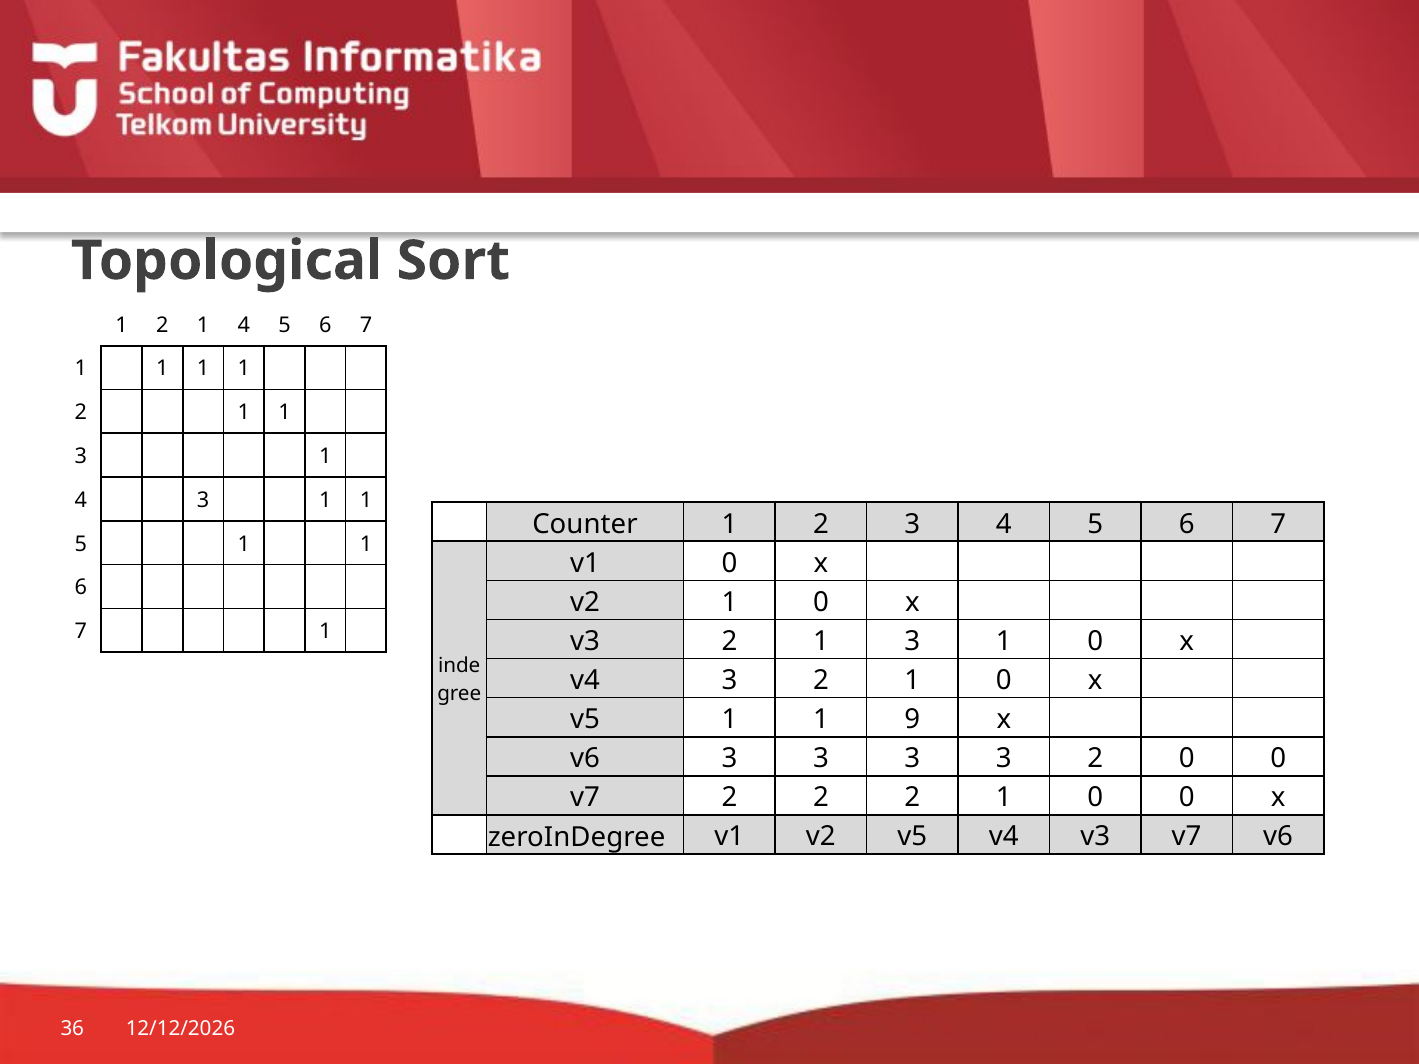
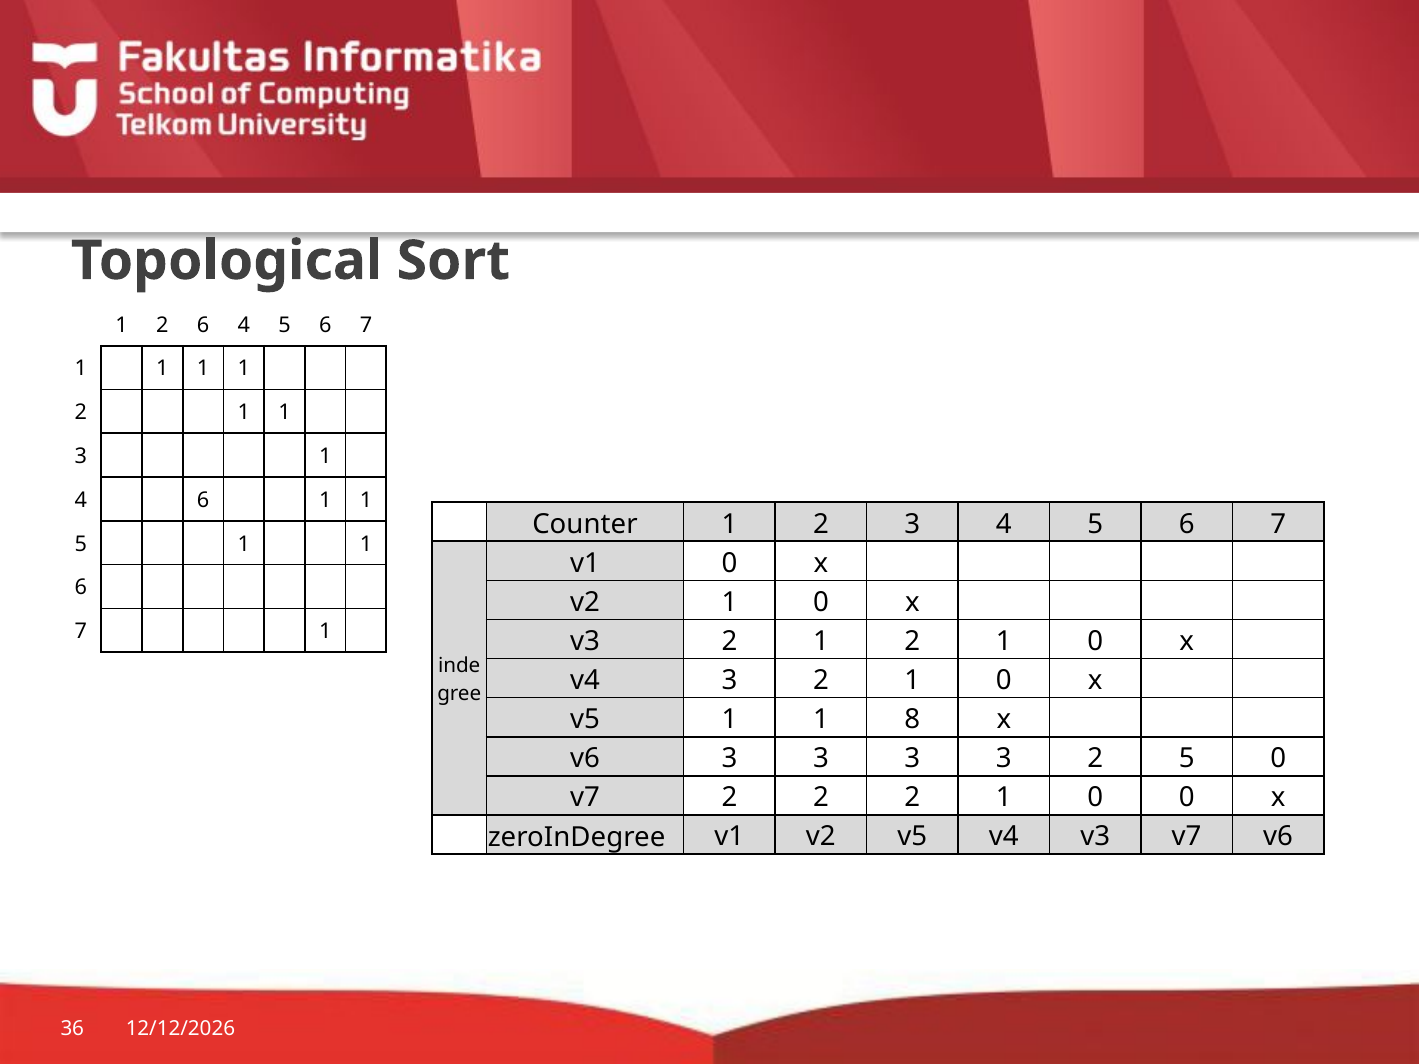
1 at (203, 325): 1 -> 6
4 3: 3 -> 6
2 1 3: 3 -> 2
9: 9 -> 8
2 0: 0 -> 5
